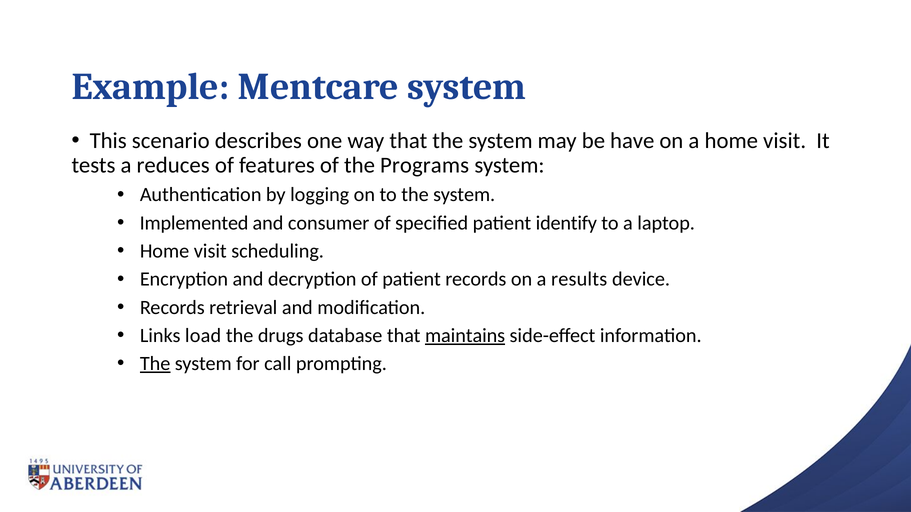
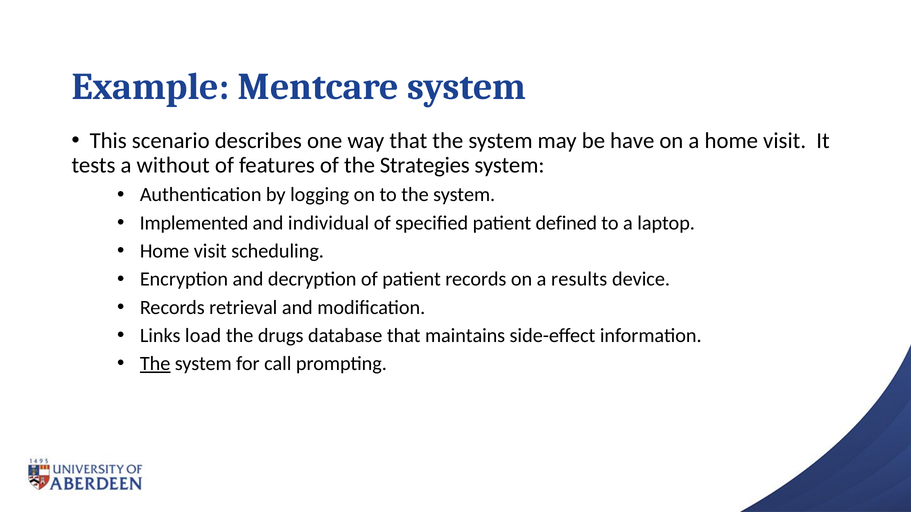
reduces: reduces -> without
Programs: Programs -> Strategies
consumer: consumer -> individual
identify: identify -> defined
maintains underline: present -> none
